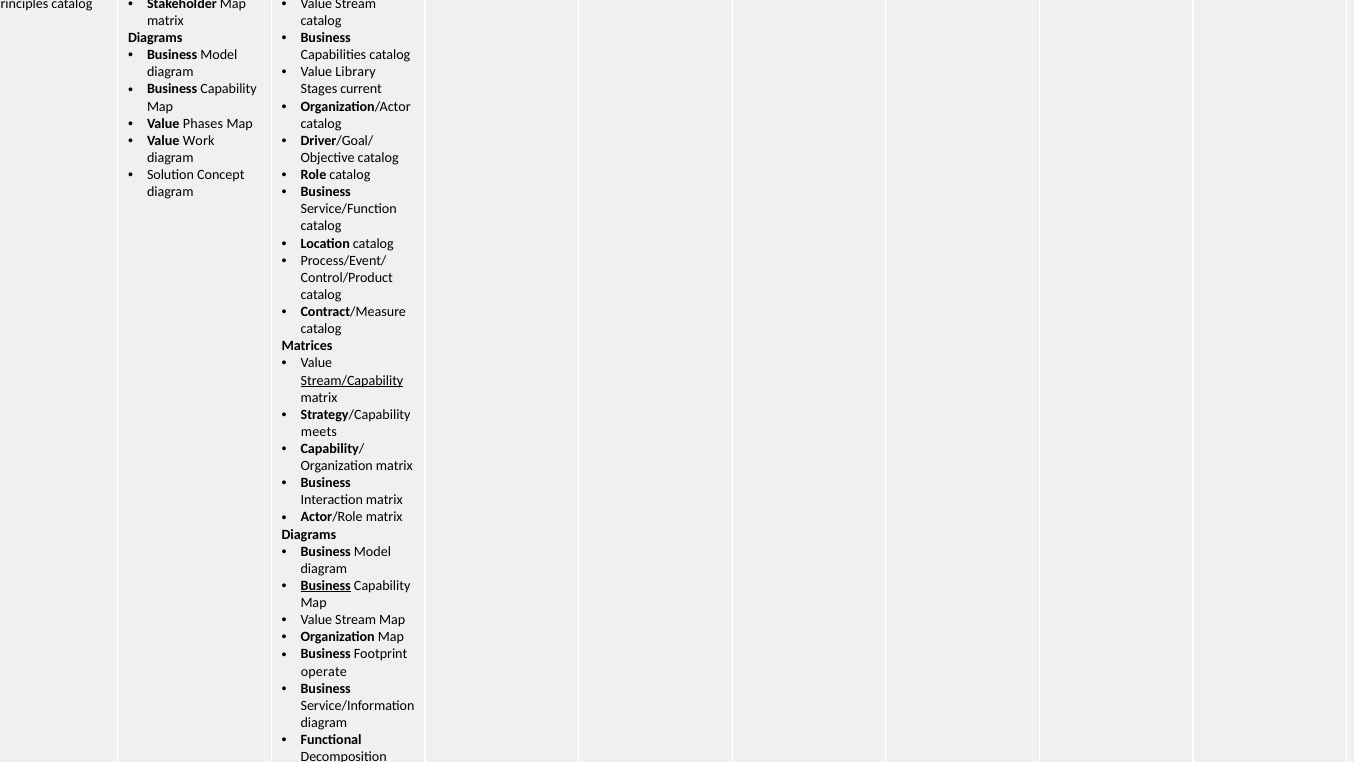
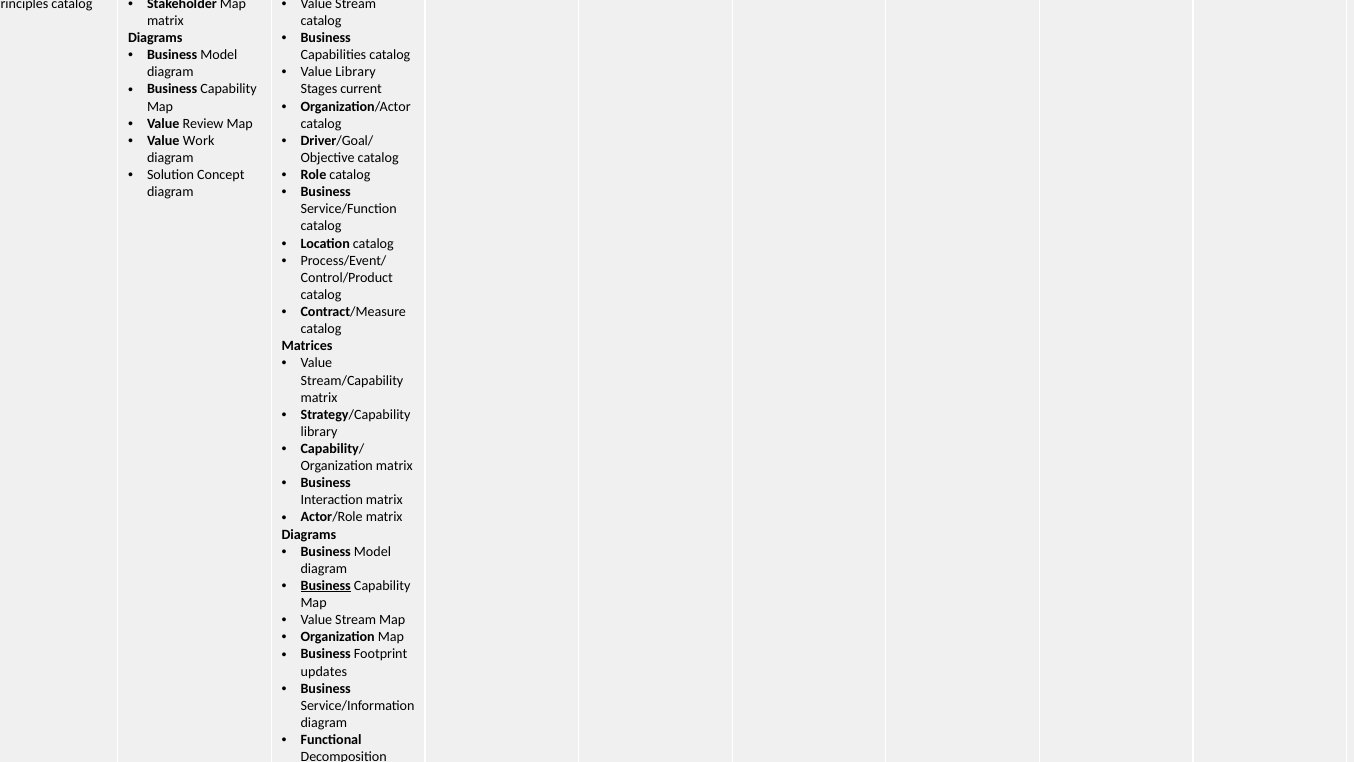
Phases: Phases -> Review
Stream/Capability underline: present -> none
meets at (319, 432): meets -> library
operate: operate -> updates
